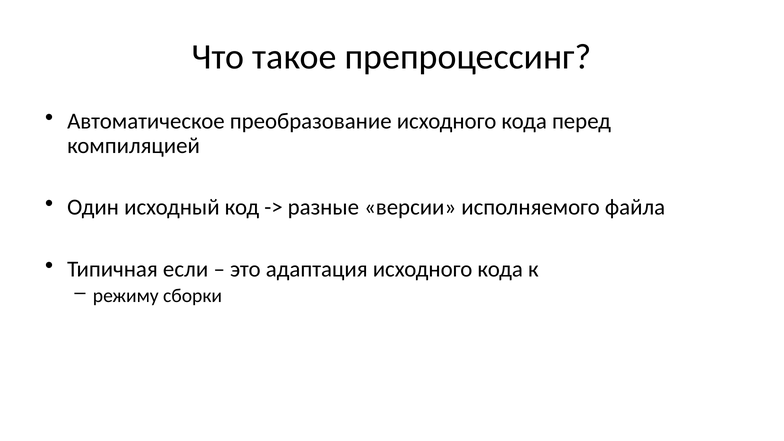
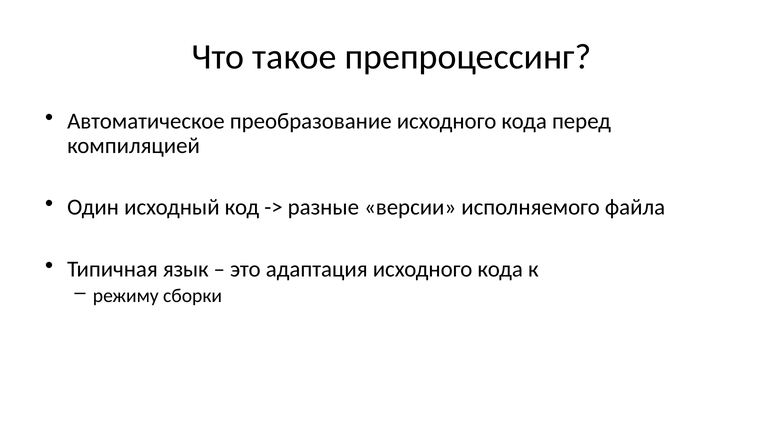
если: если -> язык
